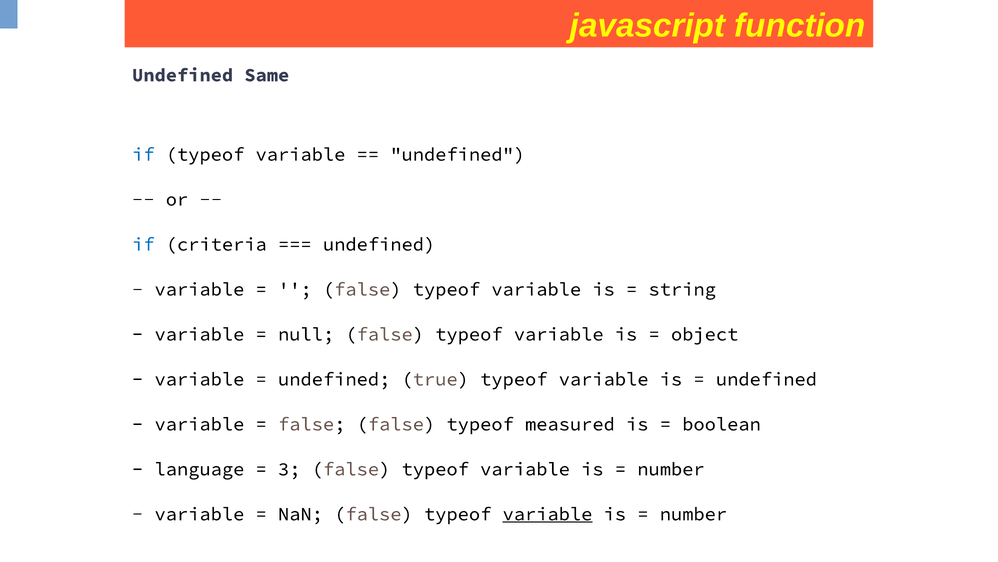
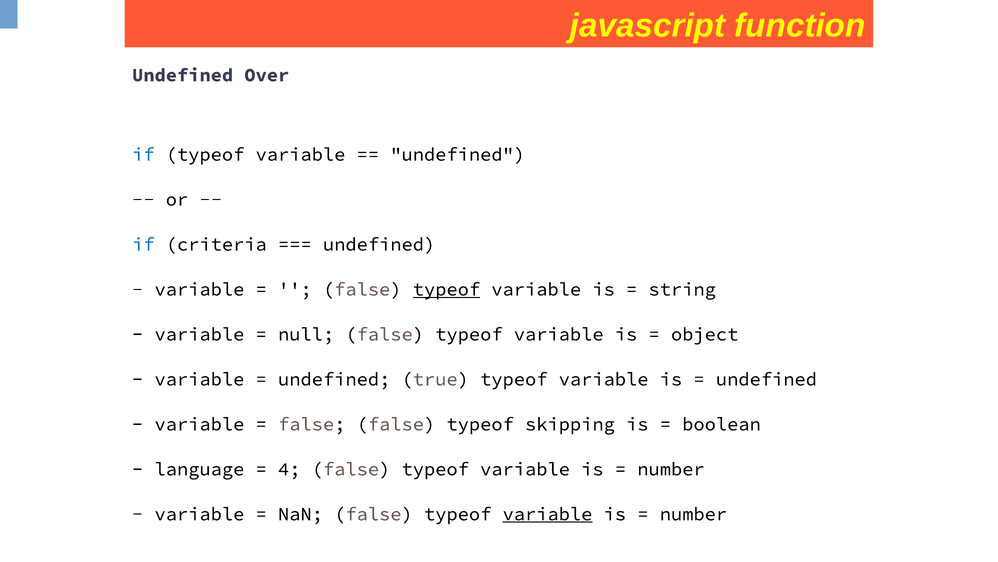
Same: Same -> Over
typeof at (446, 289) underline: none -> present
measured: measured -> skipping
3: 3 -> 4
